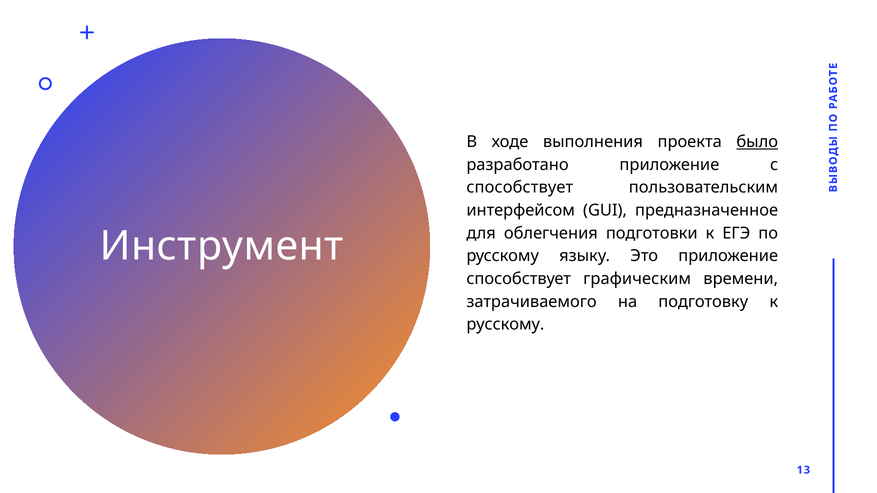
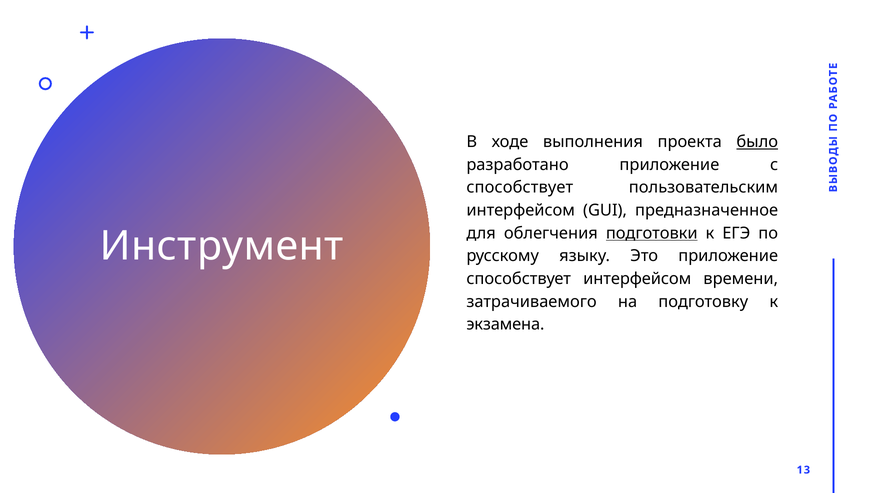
подготовки underline: none -> present
способствует графическим: графическим -> интерфейсом
русскому at (505, 325): русскому -> экзамена
